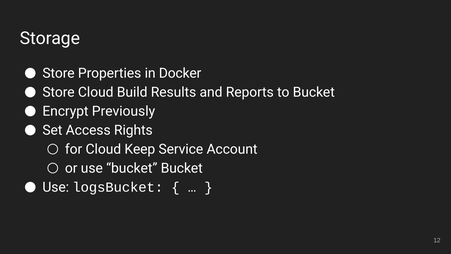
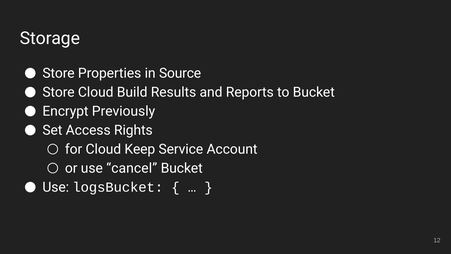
Docker: Docker -> Source
use bucket: bucket -> cancel
